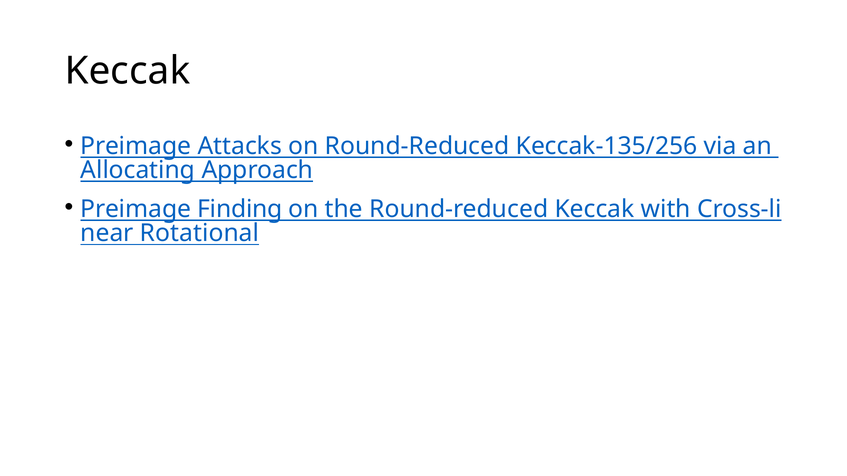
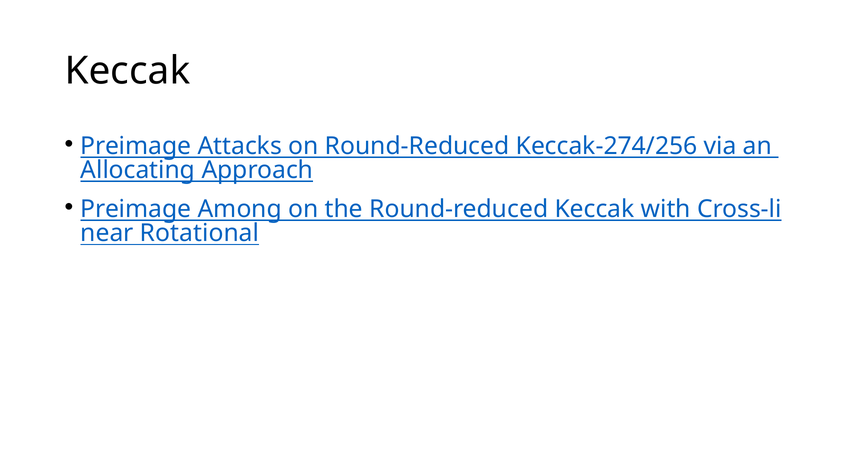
Keccak-135/256: Keccak-135/256 -> Keccak-274/256
Finding: Finding -> Among
